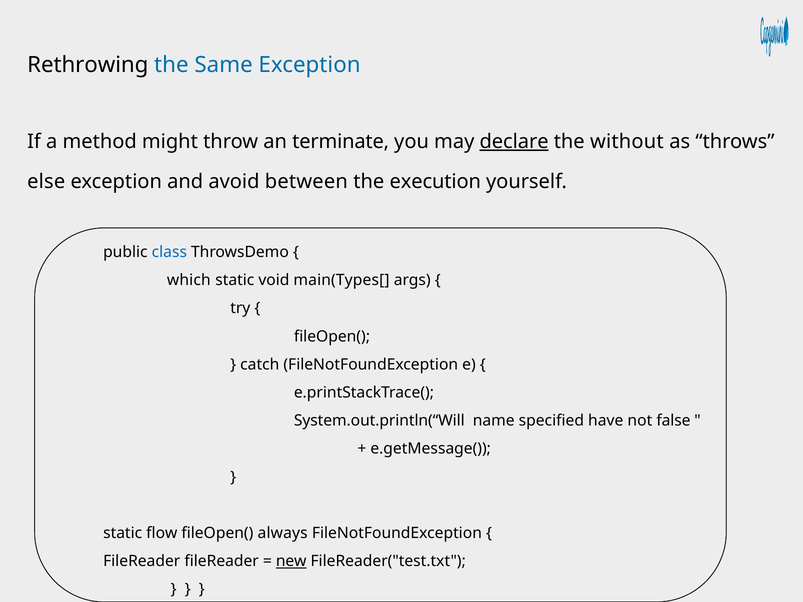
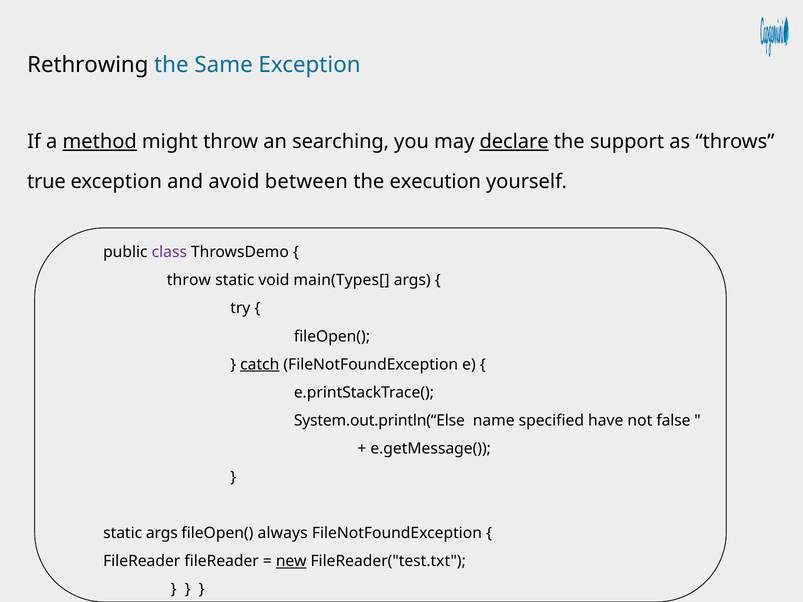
method underline: none -> present
terminate: terminate -> searching
without: without -> support
else: else -> true
class colour: blue -> purple
which at (189, 280): which -> throw
catch underline: none -> present
System.out.println(“Will: System.out.println(“Will -> System.out.println(“Else
static flow: flow -> args
